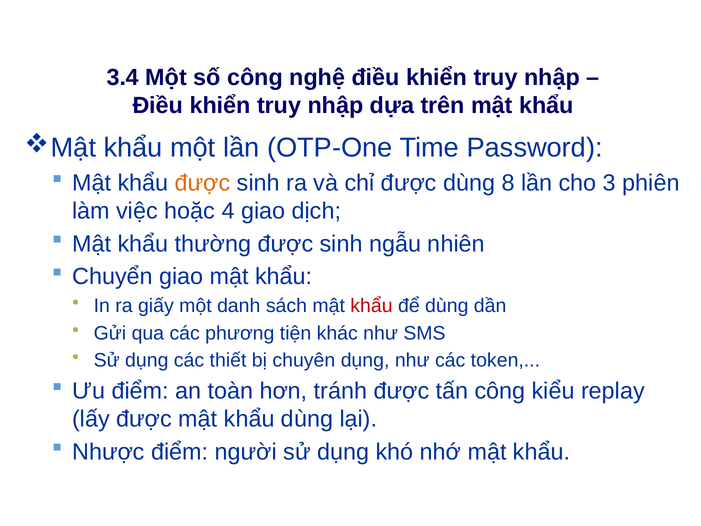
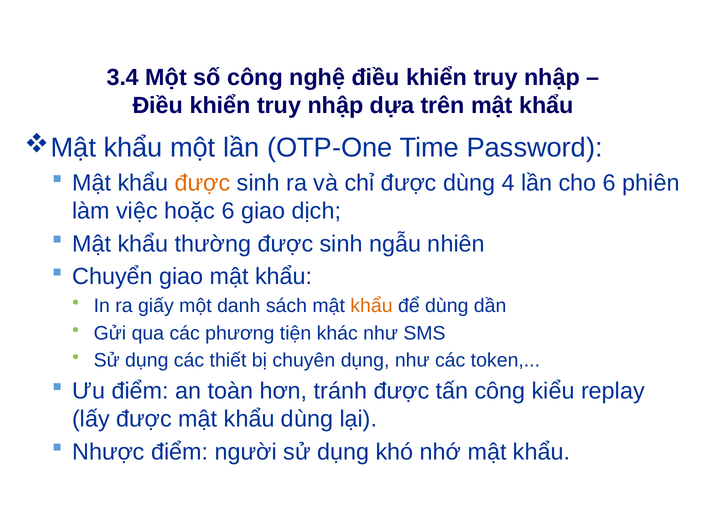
8: 8 -> 4
cho 3: 3 -> 6
hoặc 4: 4 -> 6
khẩu at (371, 306) colour: red -> orange
